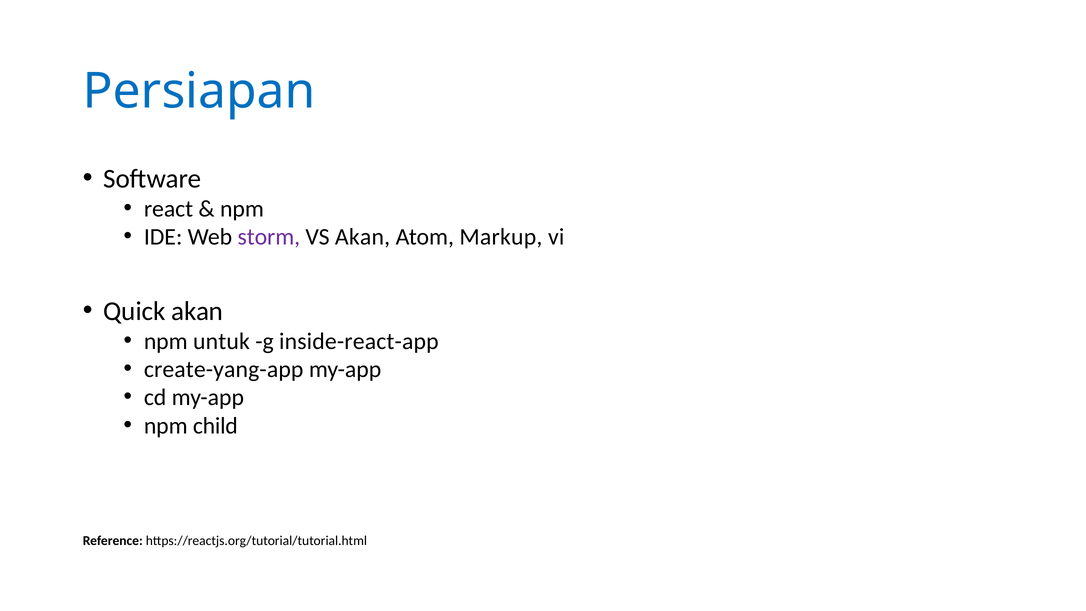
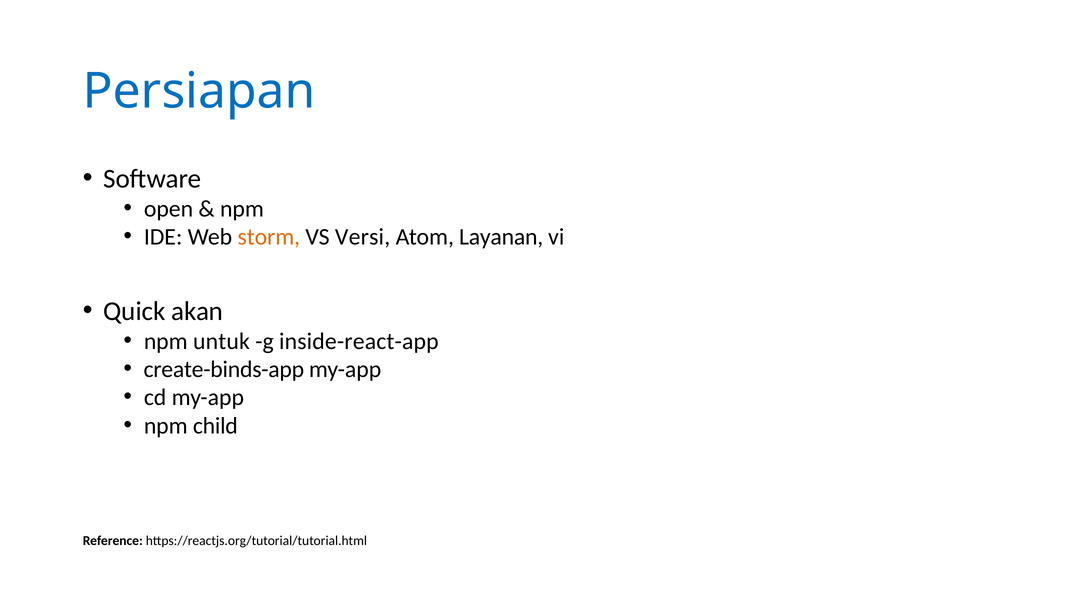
react: react -> open
storm colour: purple -> orange
VS Akan: Akan -> Versi
Markup: Markup -> Layanan
create-yang-app: create-yang-app -> create-binds-app
